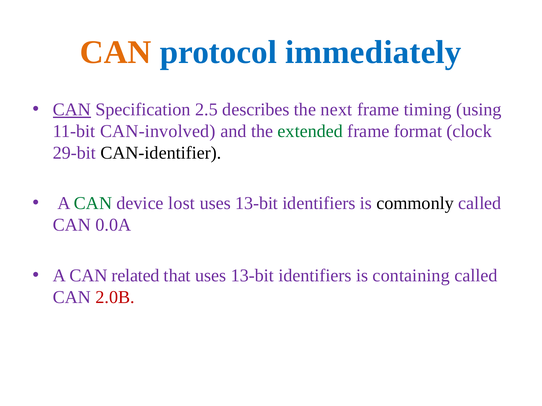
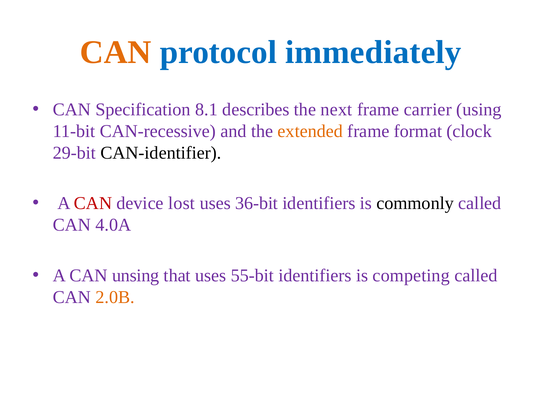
CAN at (72, 110) underline: present -> none
2.5: 2.5 -> 8.1
timing: timing -> carrier
CAN-involved: CAN-involved -> CAN-recessive
extended colour: green -> orange
CAN at (93, 204) colour: green -> red
13-bit at (257, 204): 13-bit -> 36-bit
0.0A: 0.0A -> 4.0A
related: related -> unsing
that uses 13-bit: 13-bit -> 55-bit
containing: containing -> competing
2.0B colour: red -> orange
